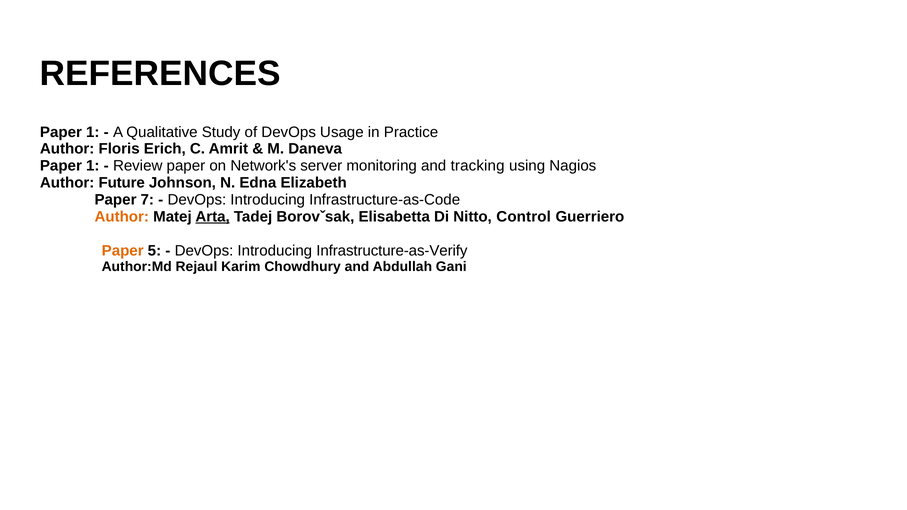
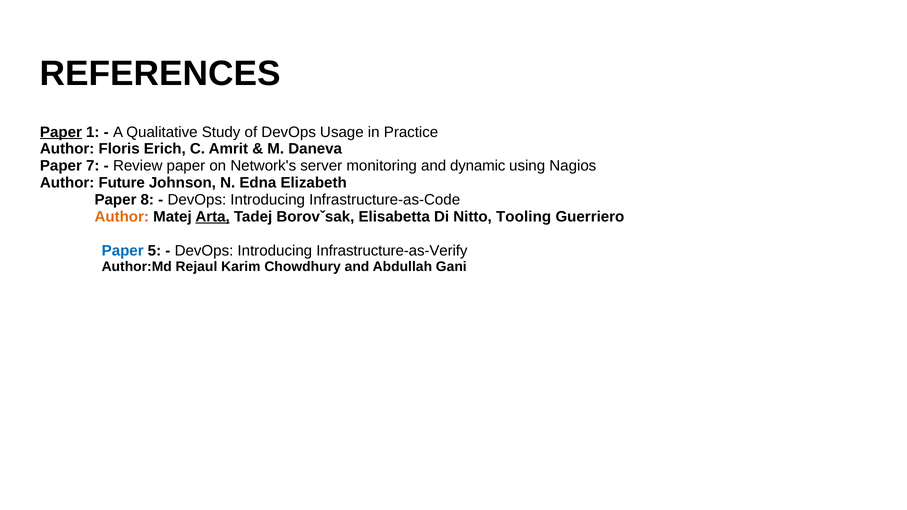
Paper at (61, 132) underline: none -> present
1 at (93, 166): 1 -> 7
tracking: tracking -> dynamic
7: 7 -> 8
Control: Control -> Tooling
Paper at (123, 251) colour: orange -> blue
